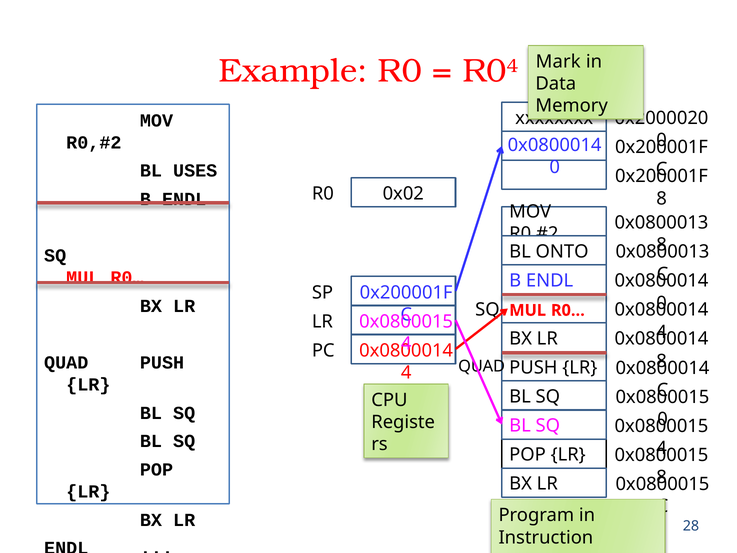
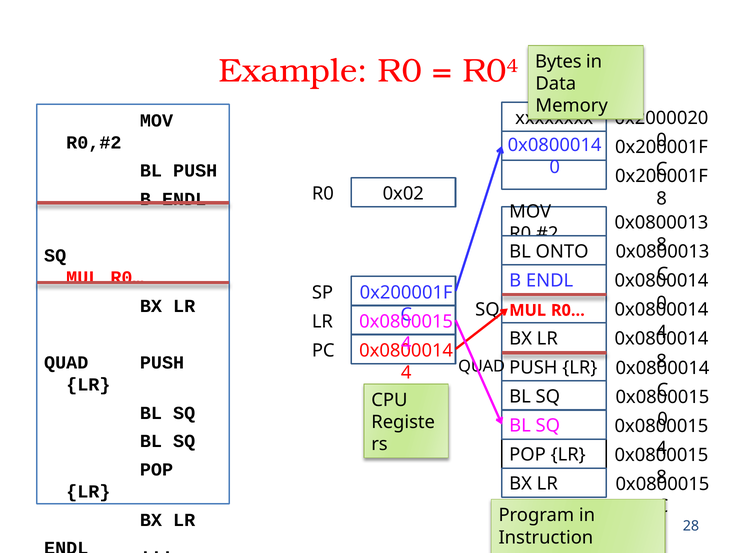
Mark: Mark -> Bytes
BL USES: USES -> PUSH
